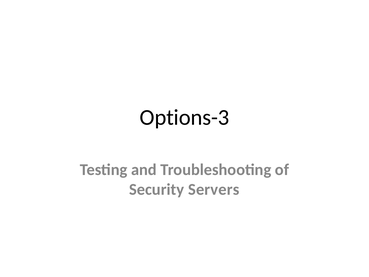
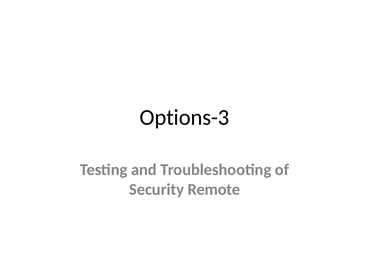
Servers: Servers -> Remote
